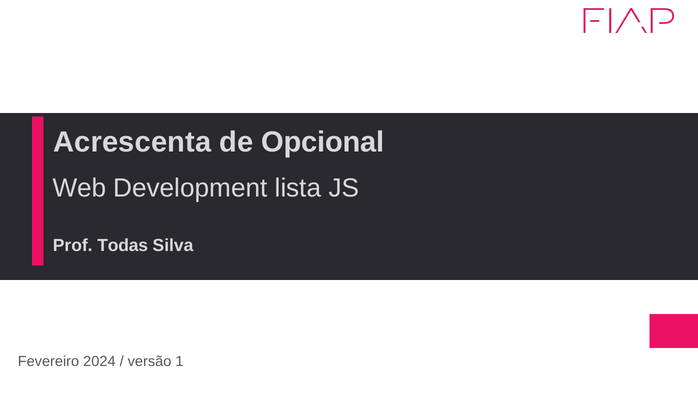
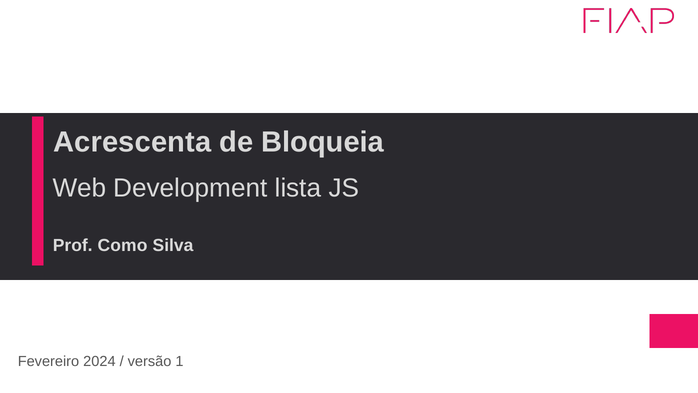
Opcional: Opcional -> Bloqueia
Todas: Todas -> Como
